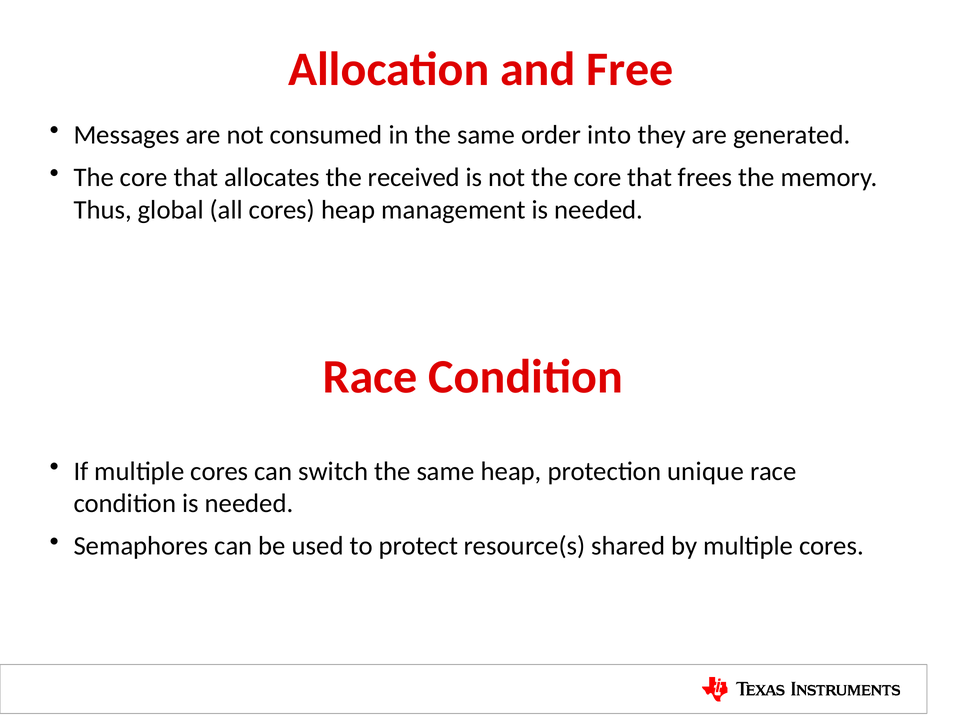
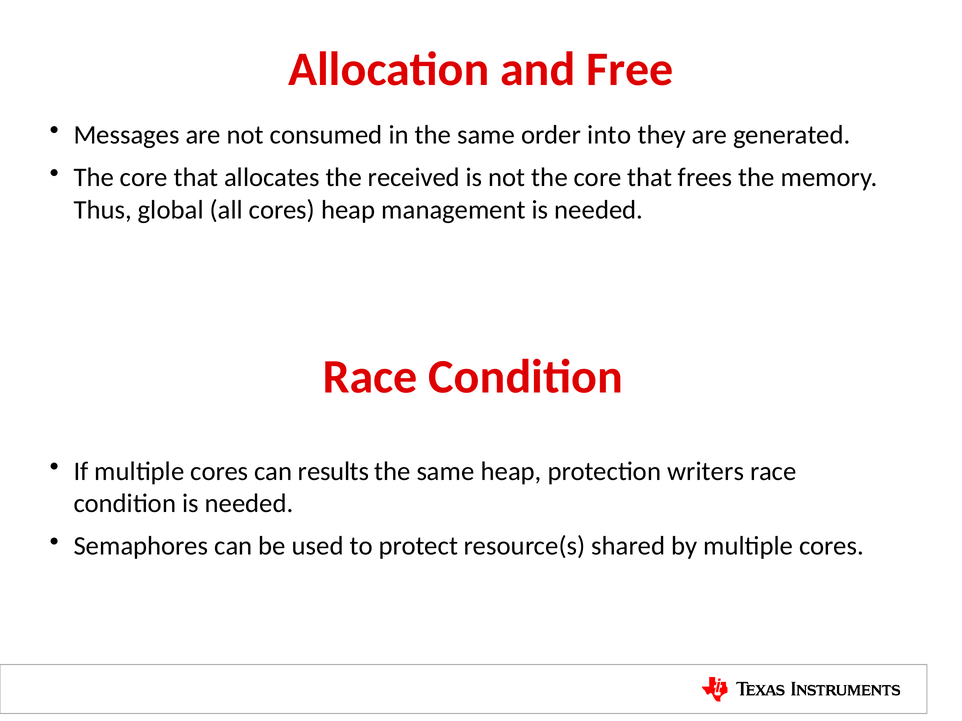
switch: switch -> results
unique: unique -> writers
